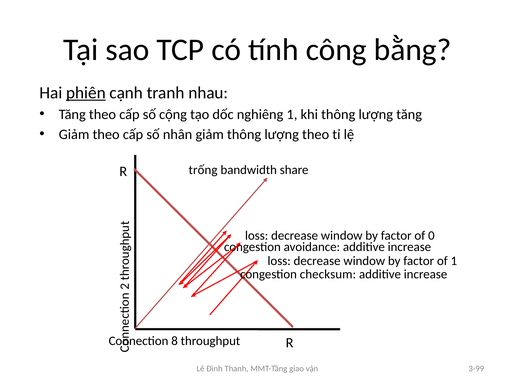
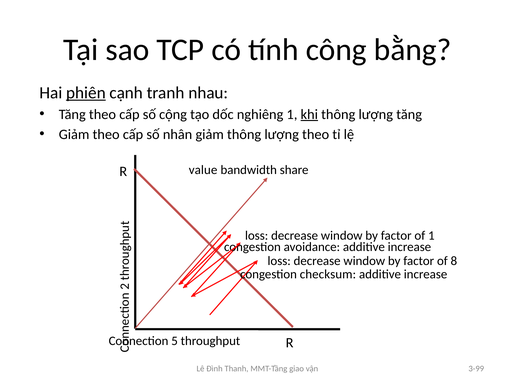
khi underline: none -> present
trống: trống -> value
of 0: 0 -> 1
of 1: 1 -> 8
8: 8 -> 5
